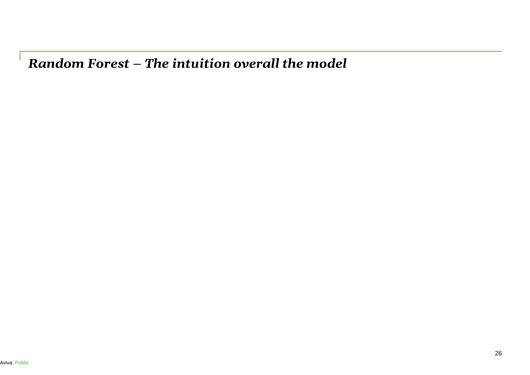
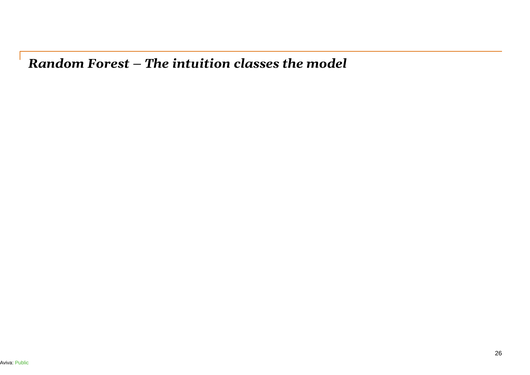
overall: overall -> classes
